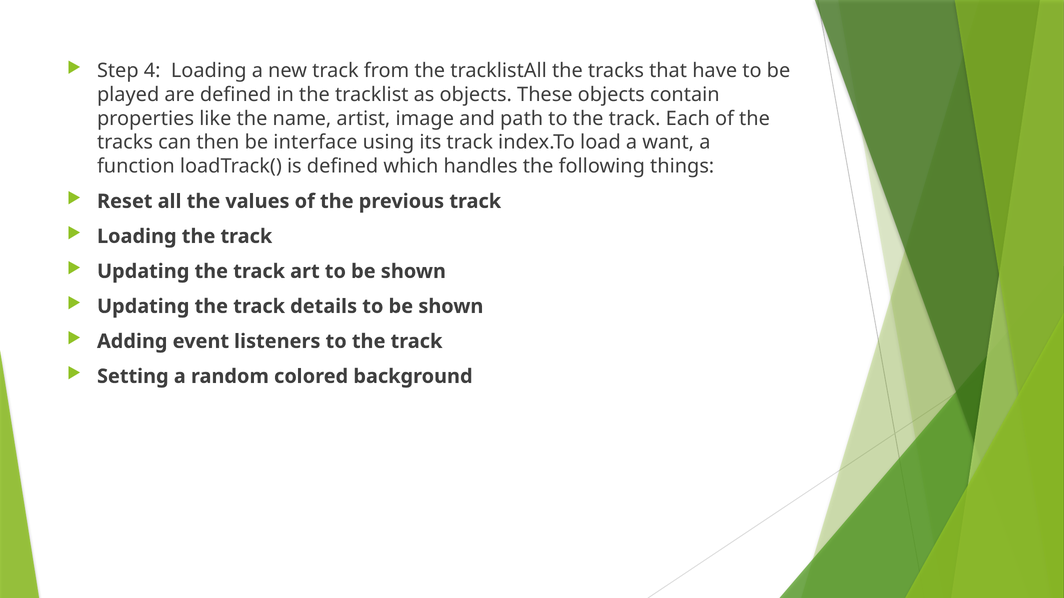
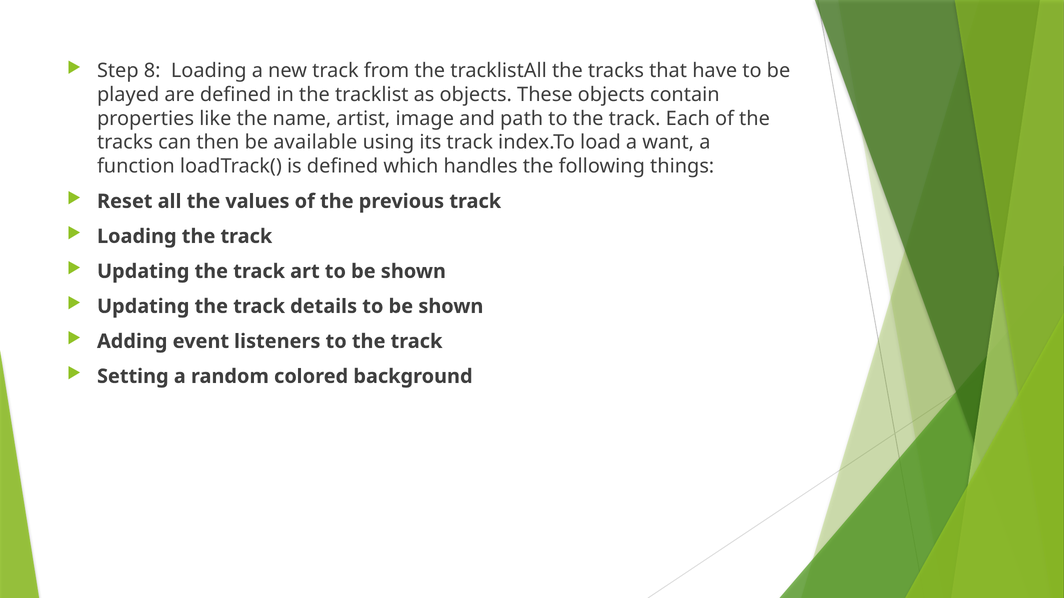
4: 4 -> 8
interface: interface -> available
